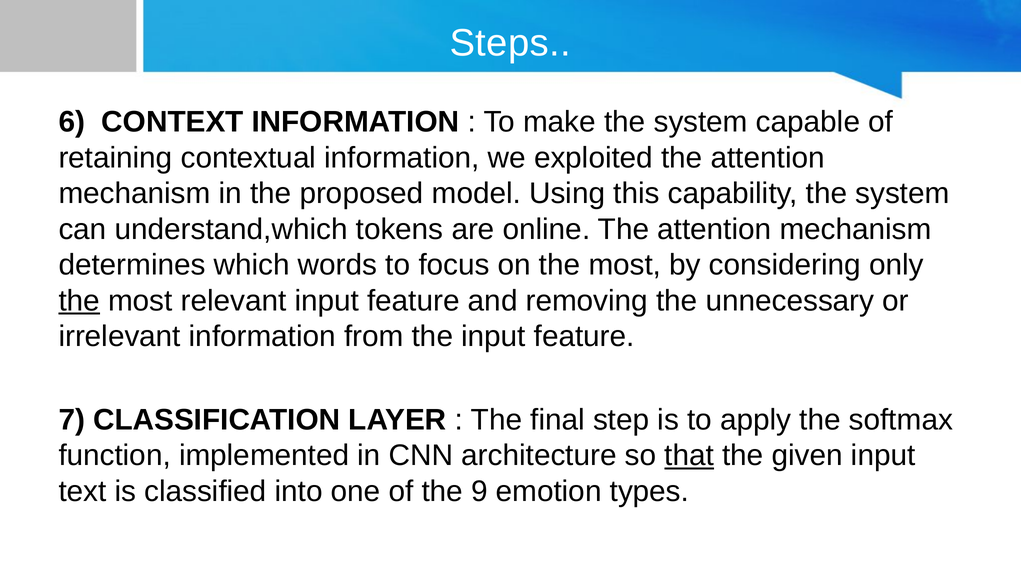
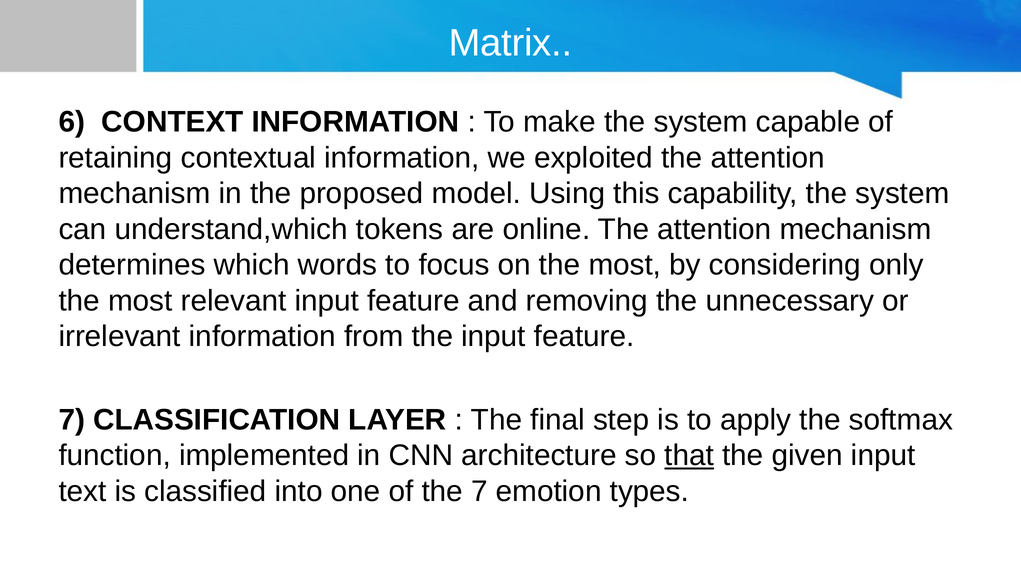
Steps: Steps -> Matrix
the at (79, 301) underline: present -> none
the 9: 9 -> 7
